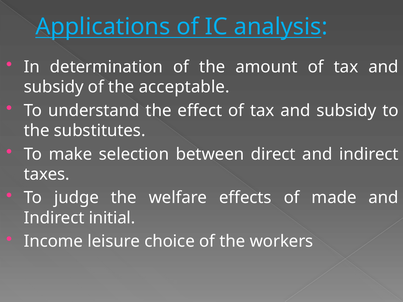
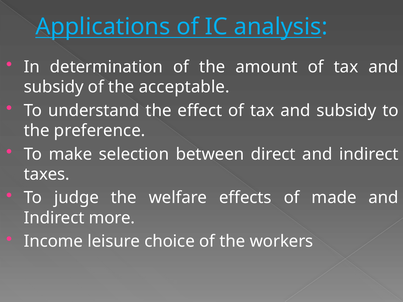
substitutes: substitutes -> preference
initial: initial -> more
